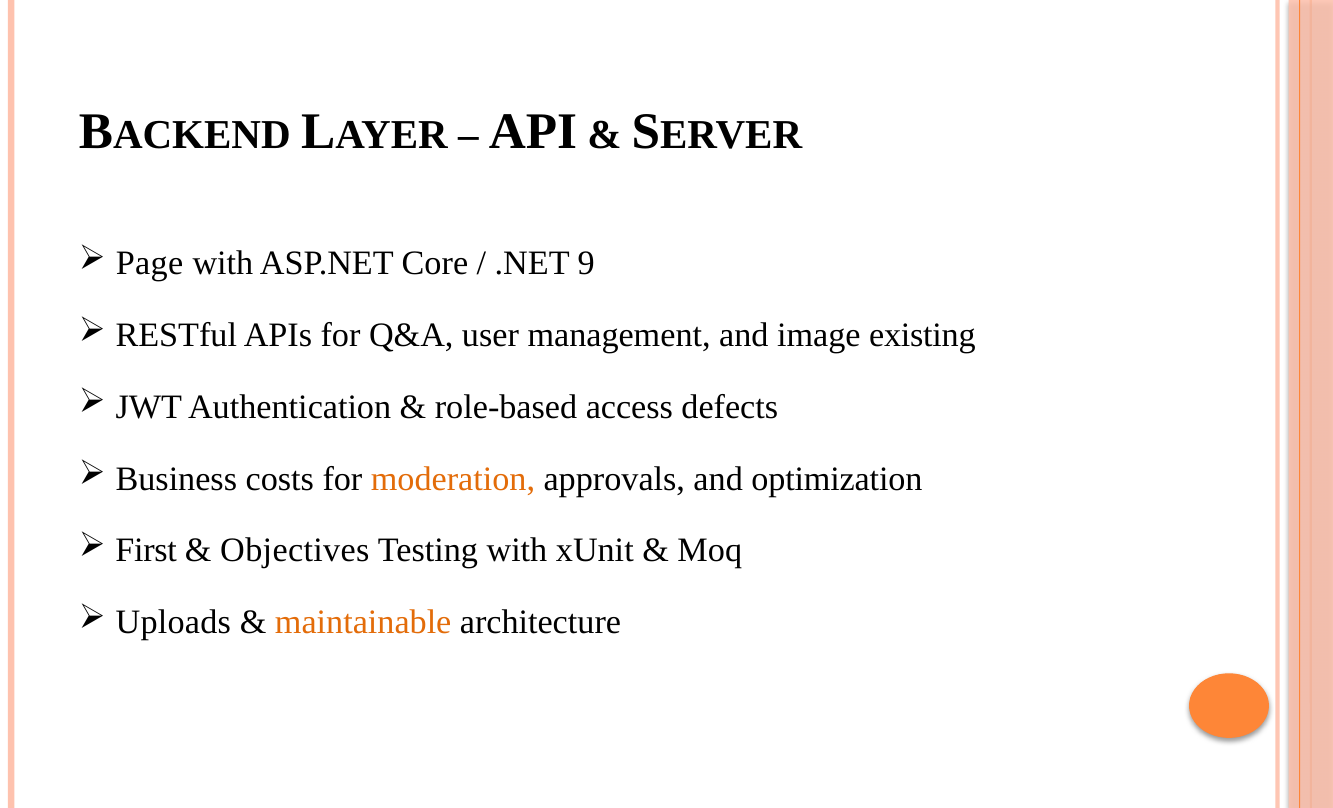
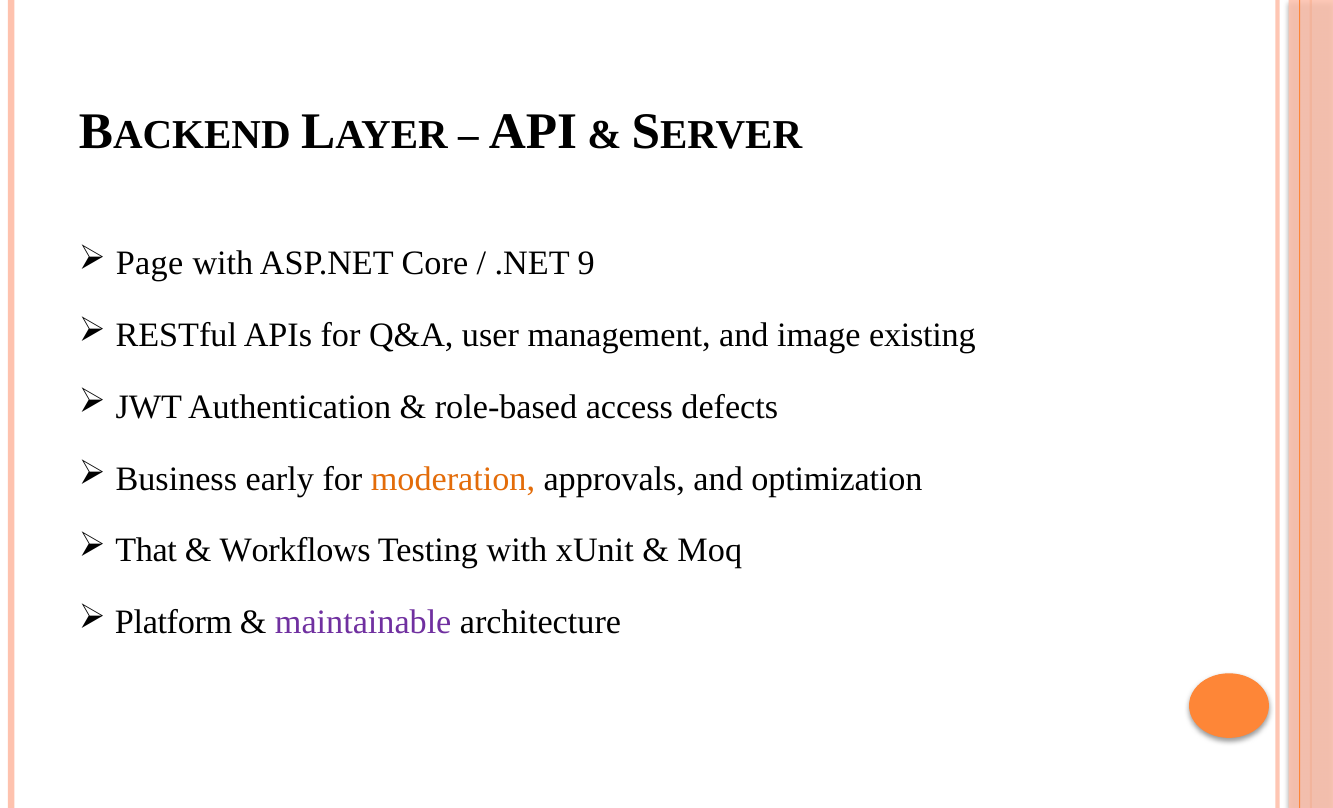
costs: costs -> early
First: First -> That
Objectives: Objectives -> Workflows
Uploads: Uploads -> Platform
maintainable colour: orange -> purple
